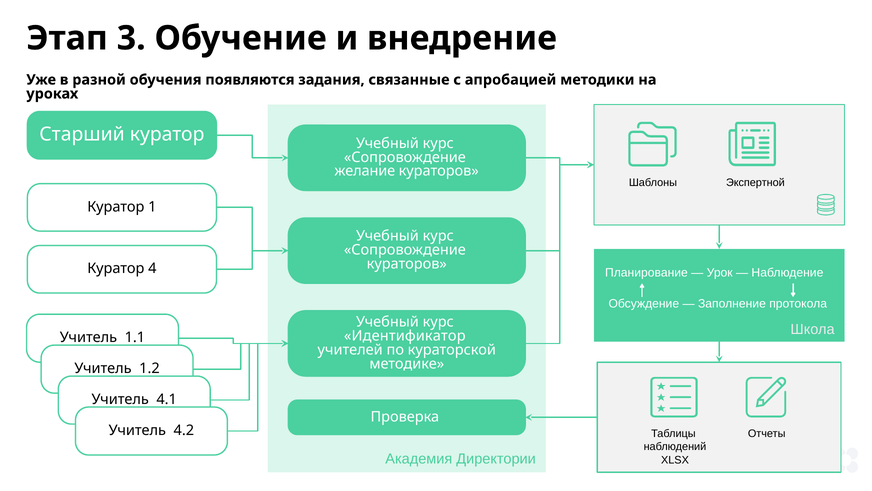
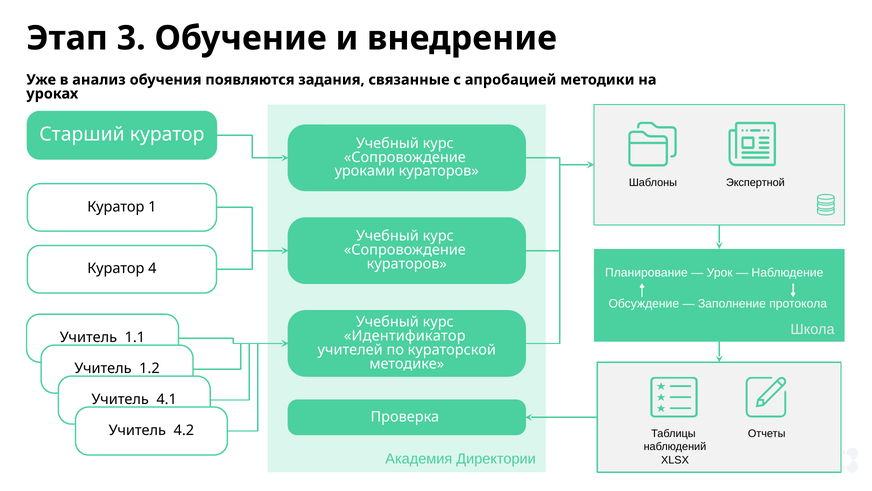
разной: разной -> анализ
желание: желание -> уроками
